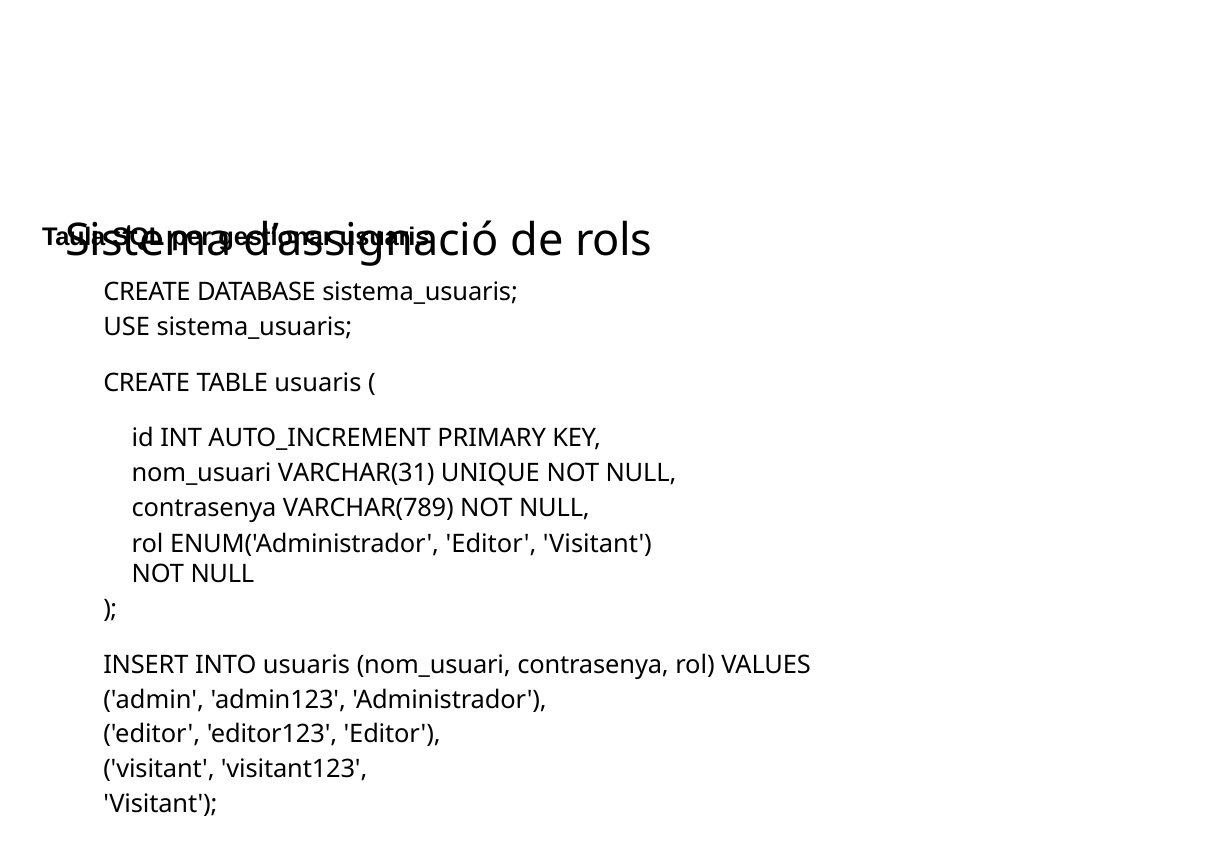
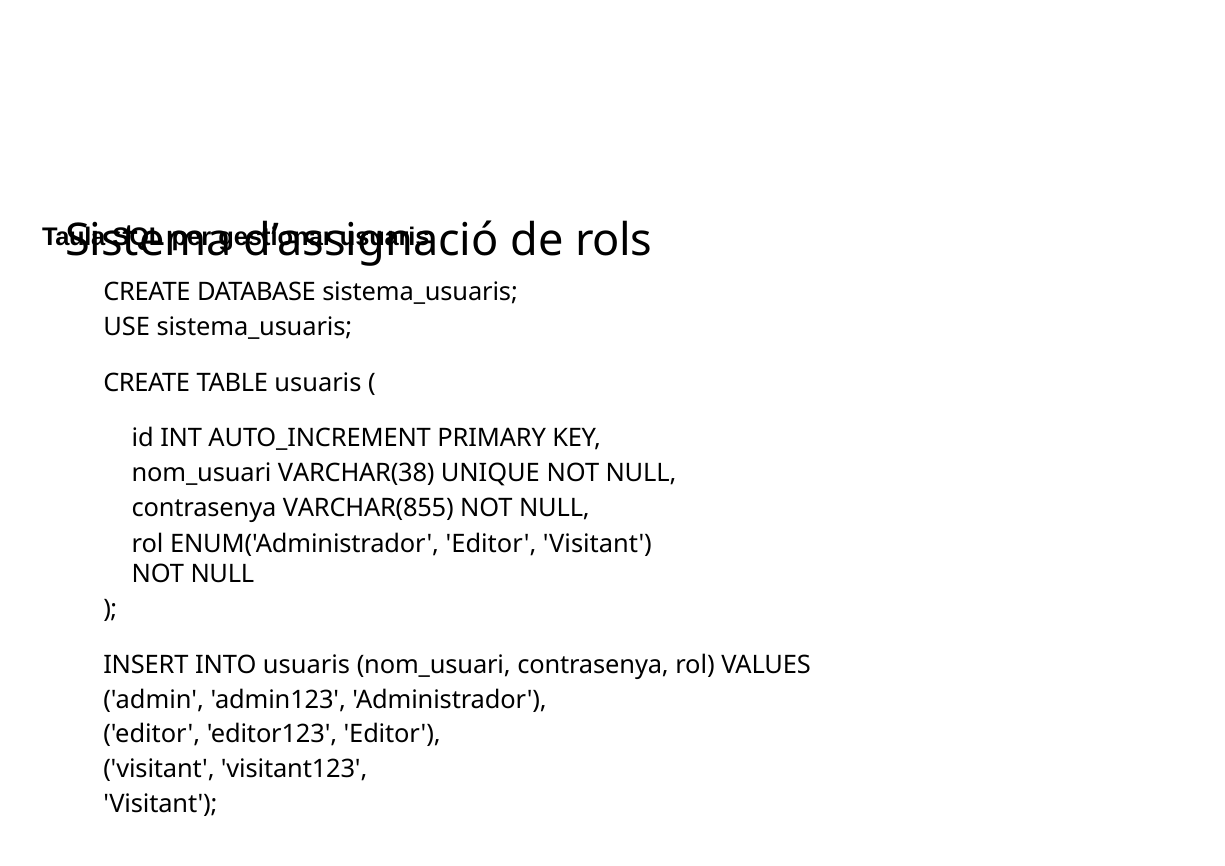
VARCHAR(31: VARCHAR(31 -> VARCHAR(38
VARCHAR(789: VARCHAR(789 -> VARCHAR(855
